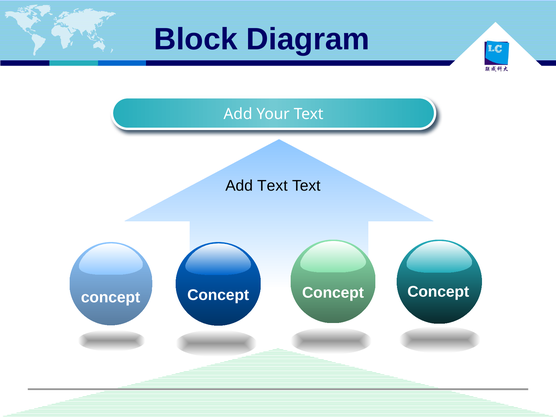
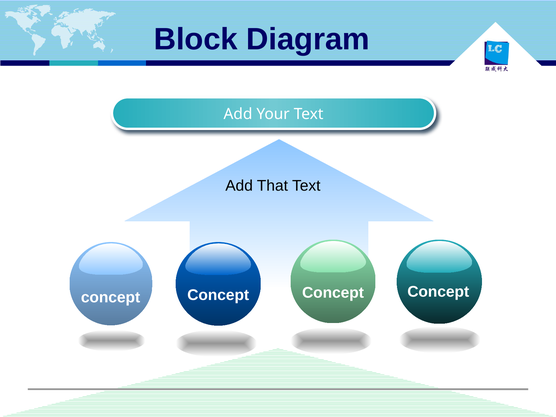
Add Text: Text -> That
